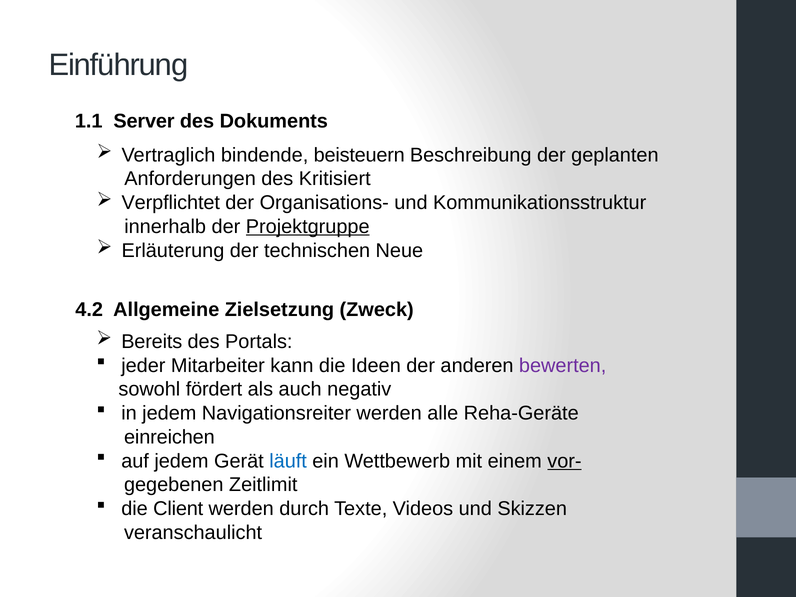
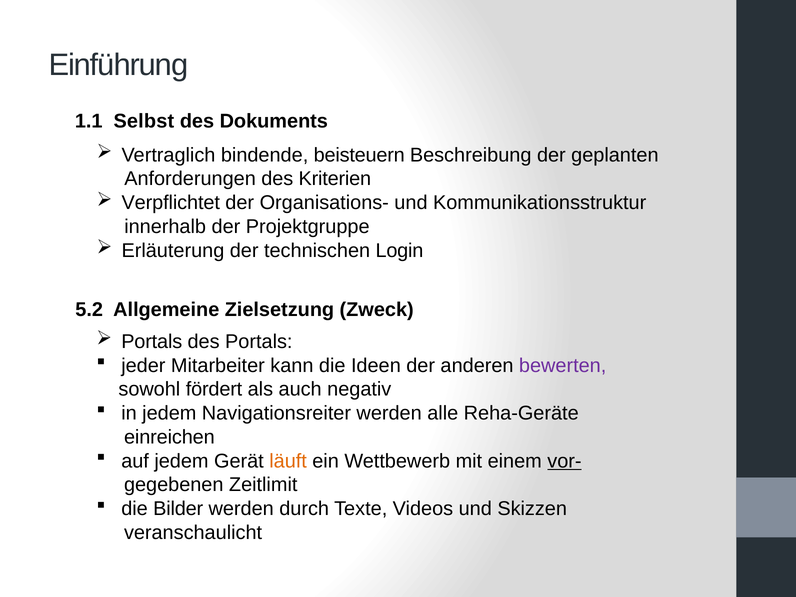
Server: Server -> Selbst
Kritisiert: Kritisiert -> Kriterien
Projektgruppe underline: present -> none
Neue: Neue -> Login
4.2: 4.2 -> 5.2
Bereits at (152, 342): Bereits -> Portals
läuft colour: blue -> orange
Client: Client -> Bilder
